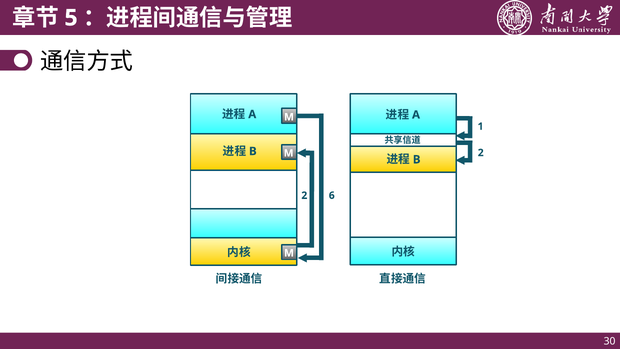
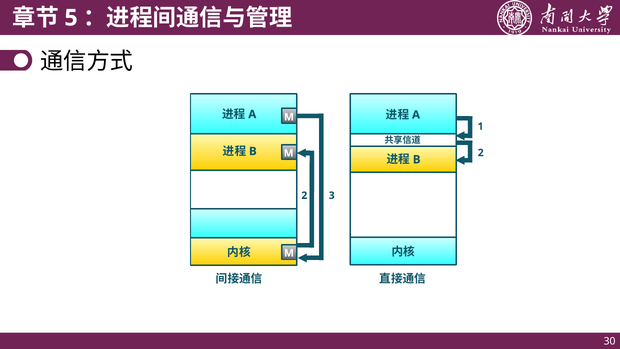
6: 6 -> 3
